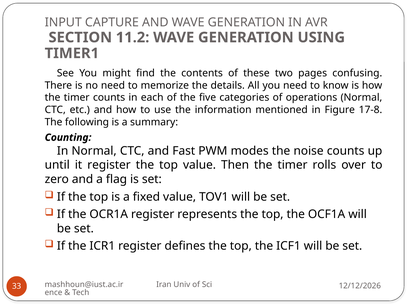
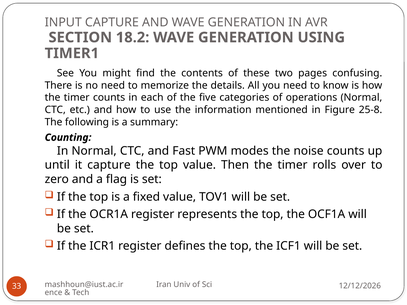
11.2: 11.2 -> 18.2
17-8: 17-8 -> 25-8
it register: register -> capture
